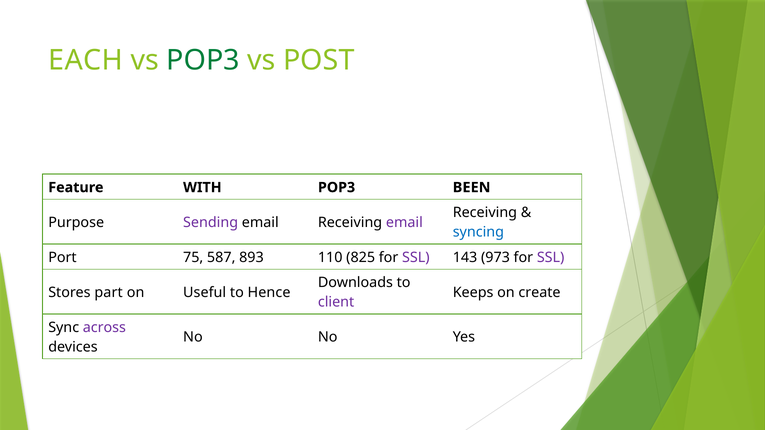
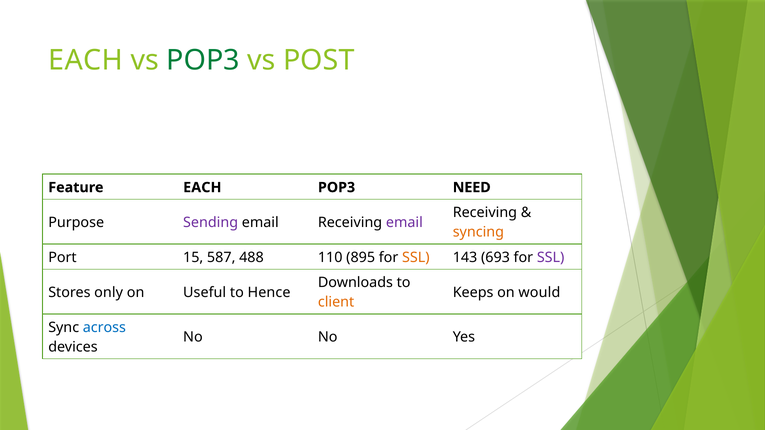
Feature WITH: WITH -> EACH
BEEN: BEEN -> NEED
syncing colour: blue -> orange
75: 75 -> 15
893: 893 -> 488
825: 825 -> 895
SSL at (416, 258) colour: purple -> orange
973: 973 -> 693
part: part -> only
create: create -> would
client colour: purple -> orange
across colour: purple -> blue
